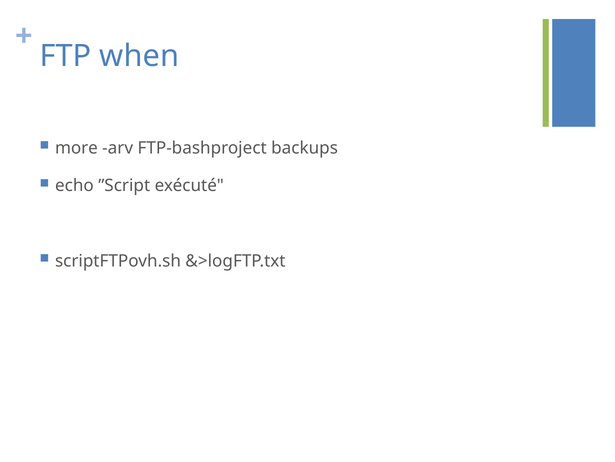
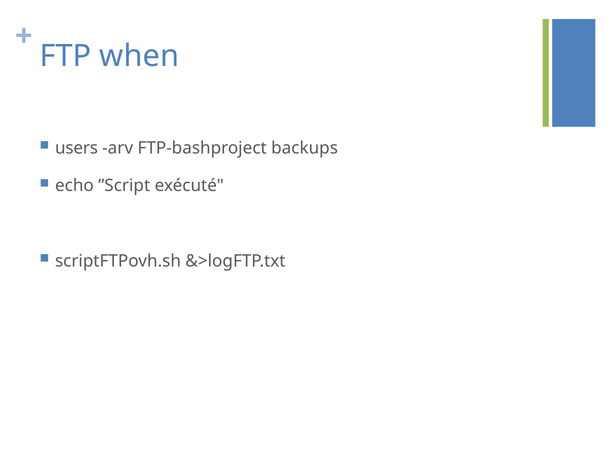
more: more -> users
